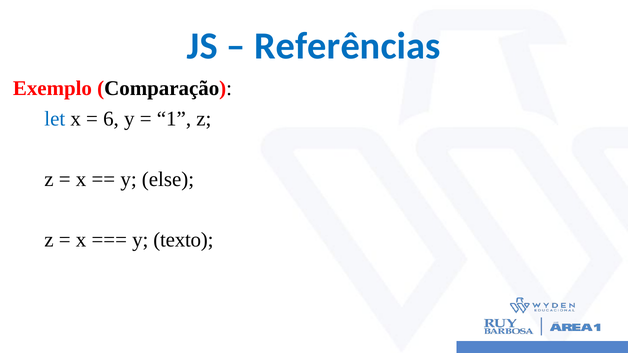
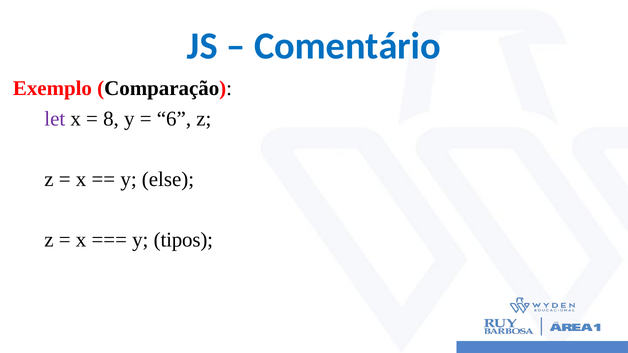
Referências: Referências -> Comentário
let colour: blue -> purple
6: 6 -> 8
1: 1 -> 6
texto: texto -> tipos
